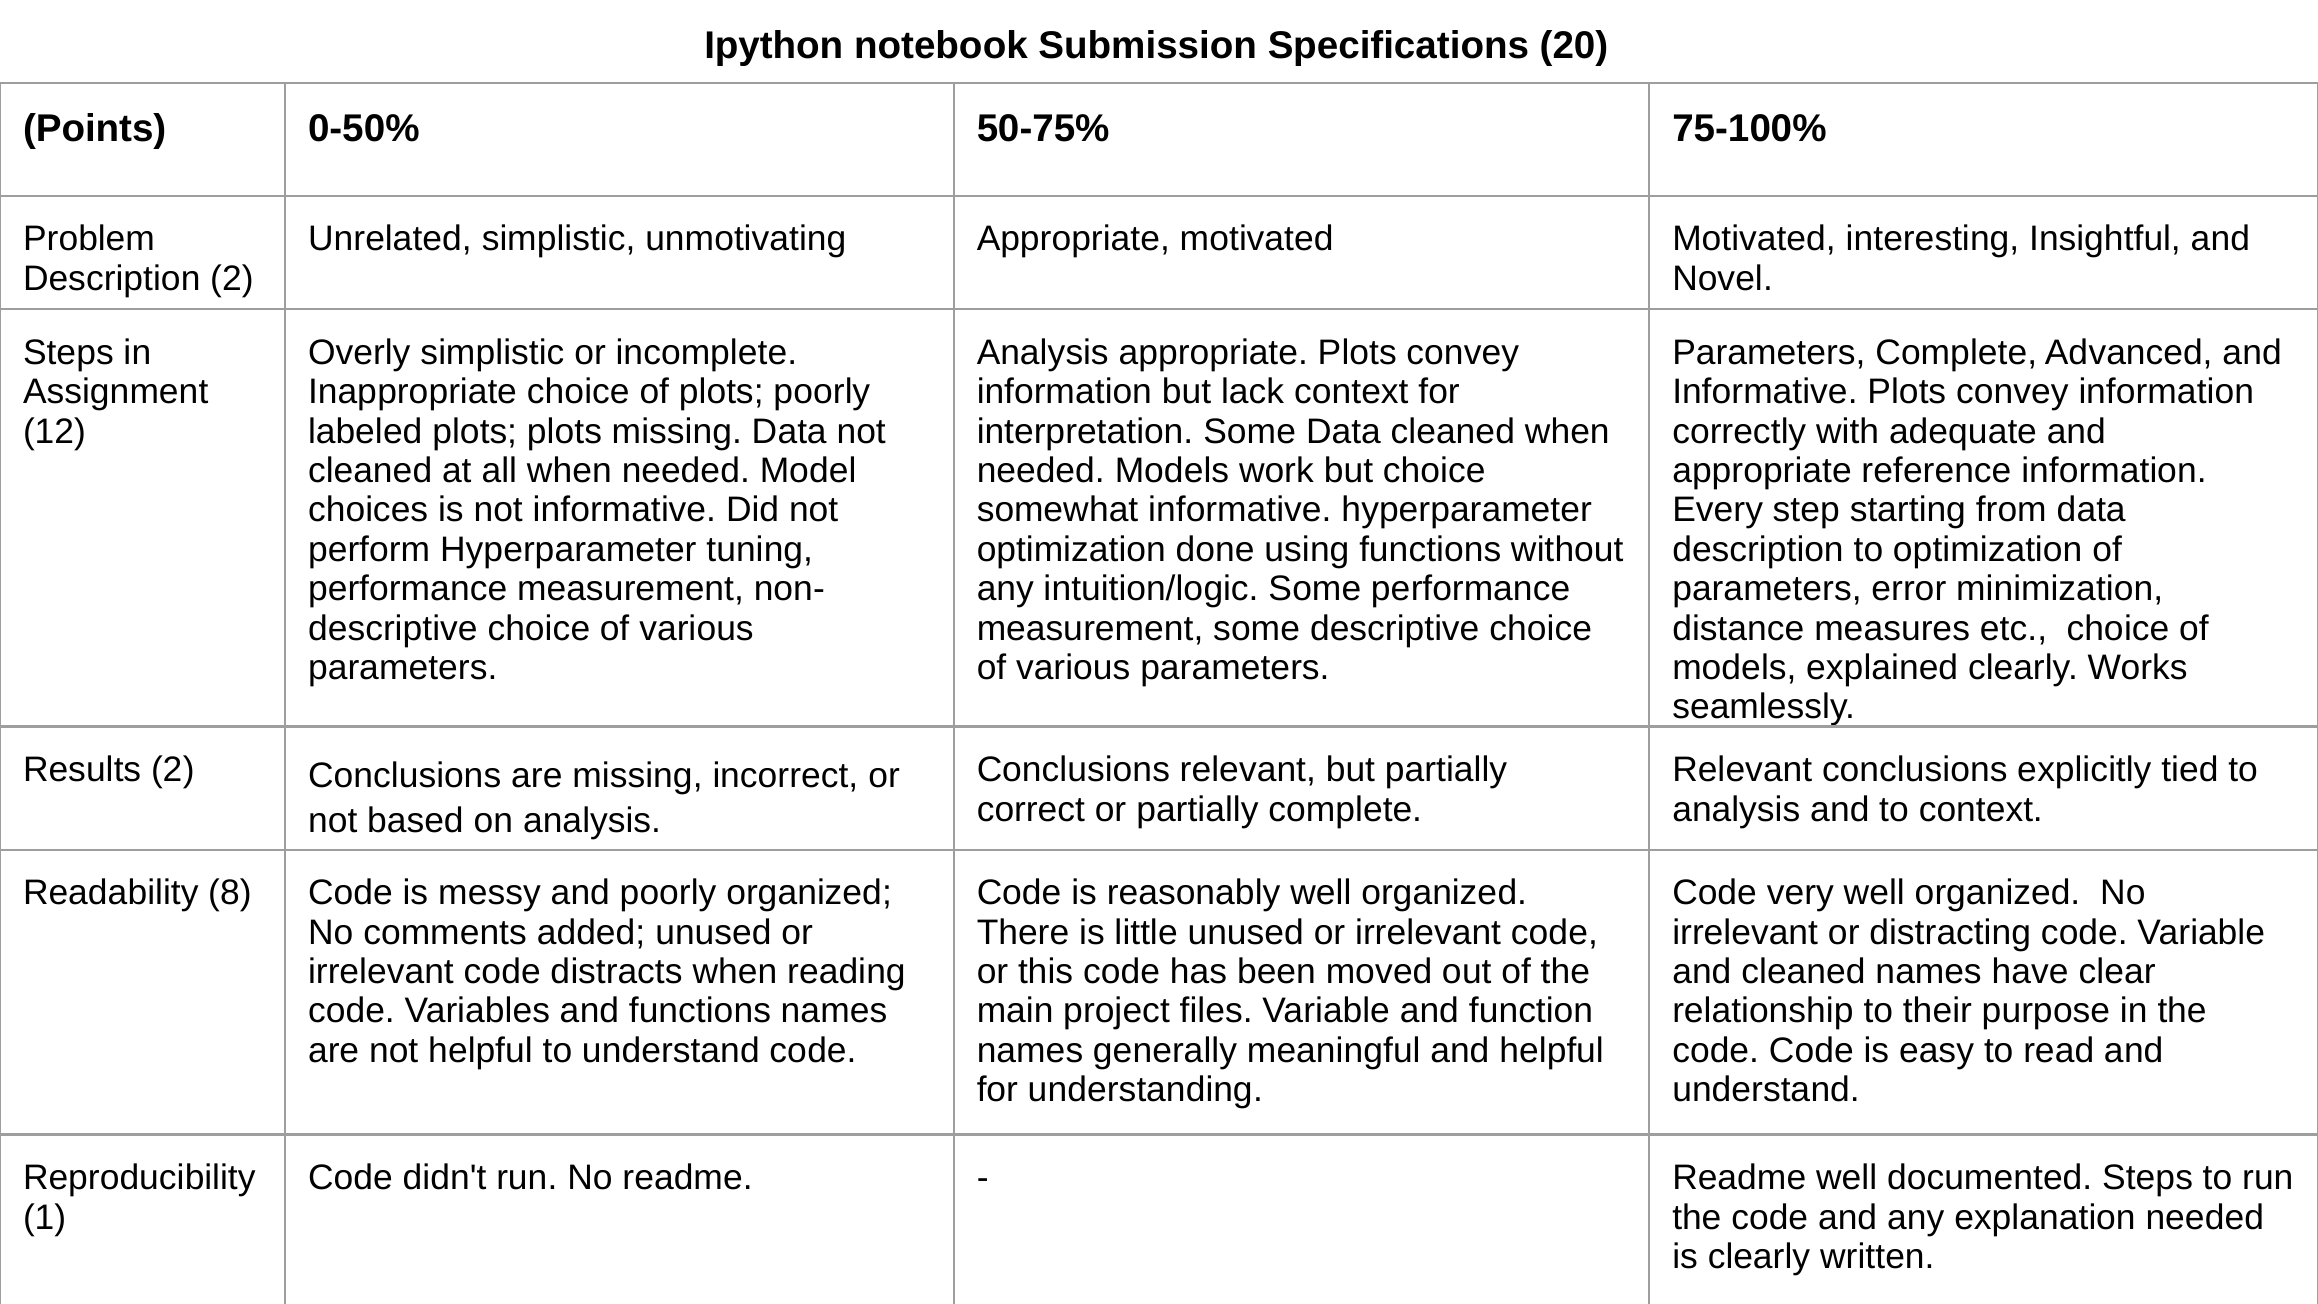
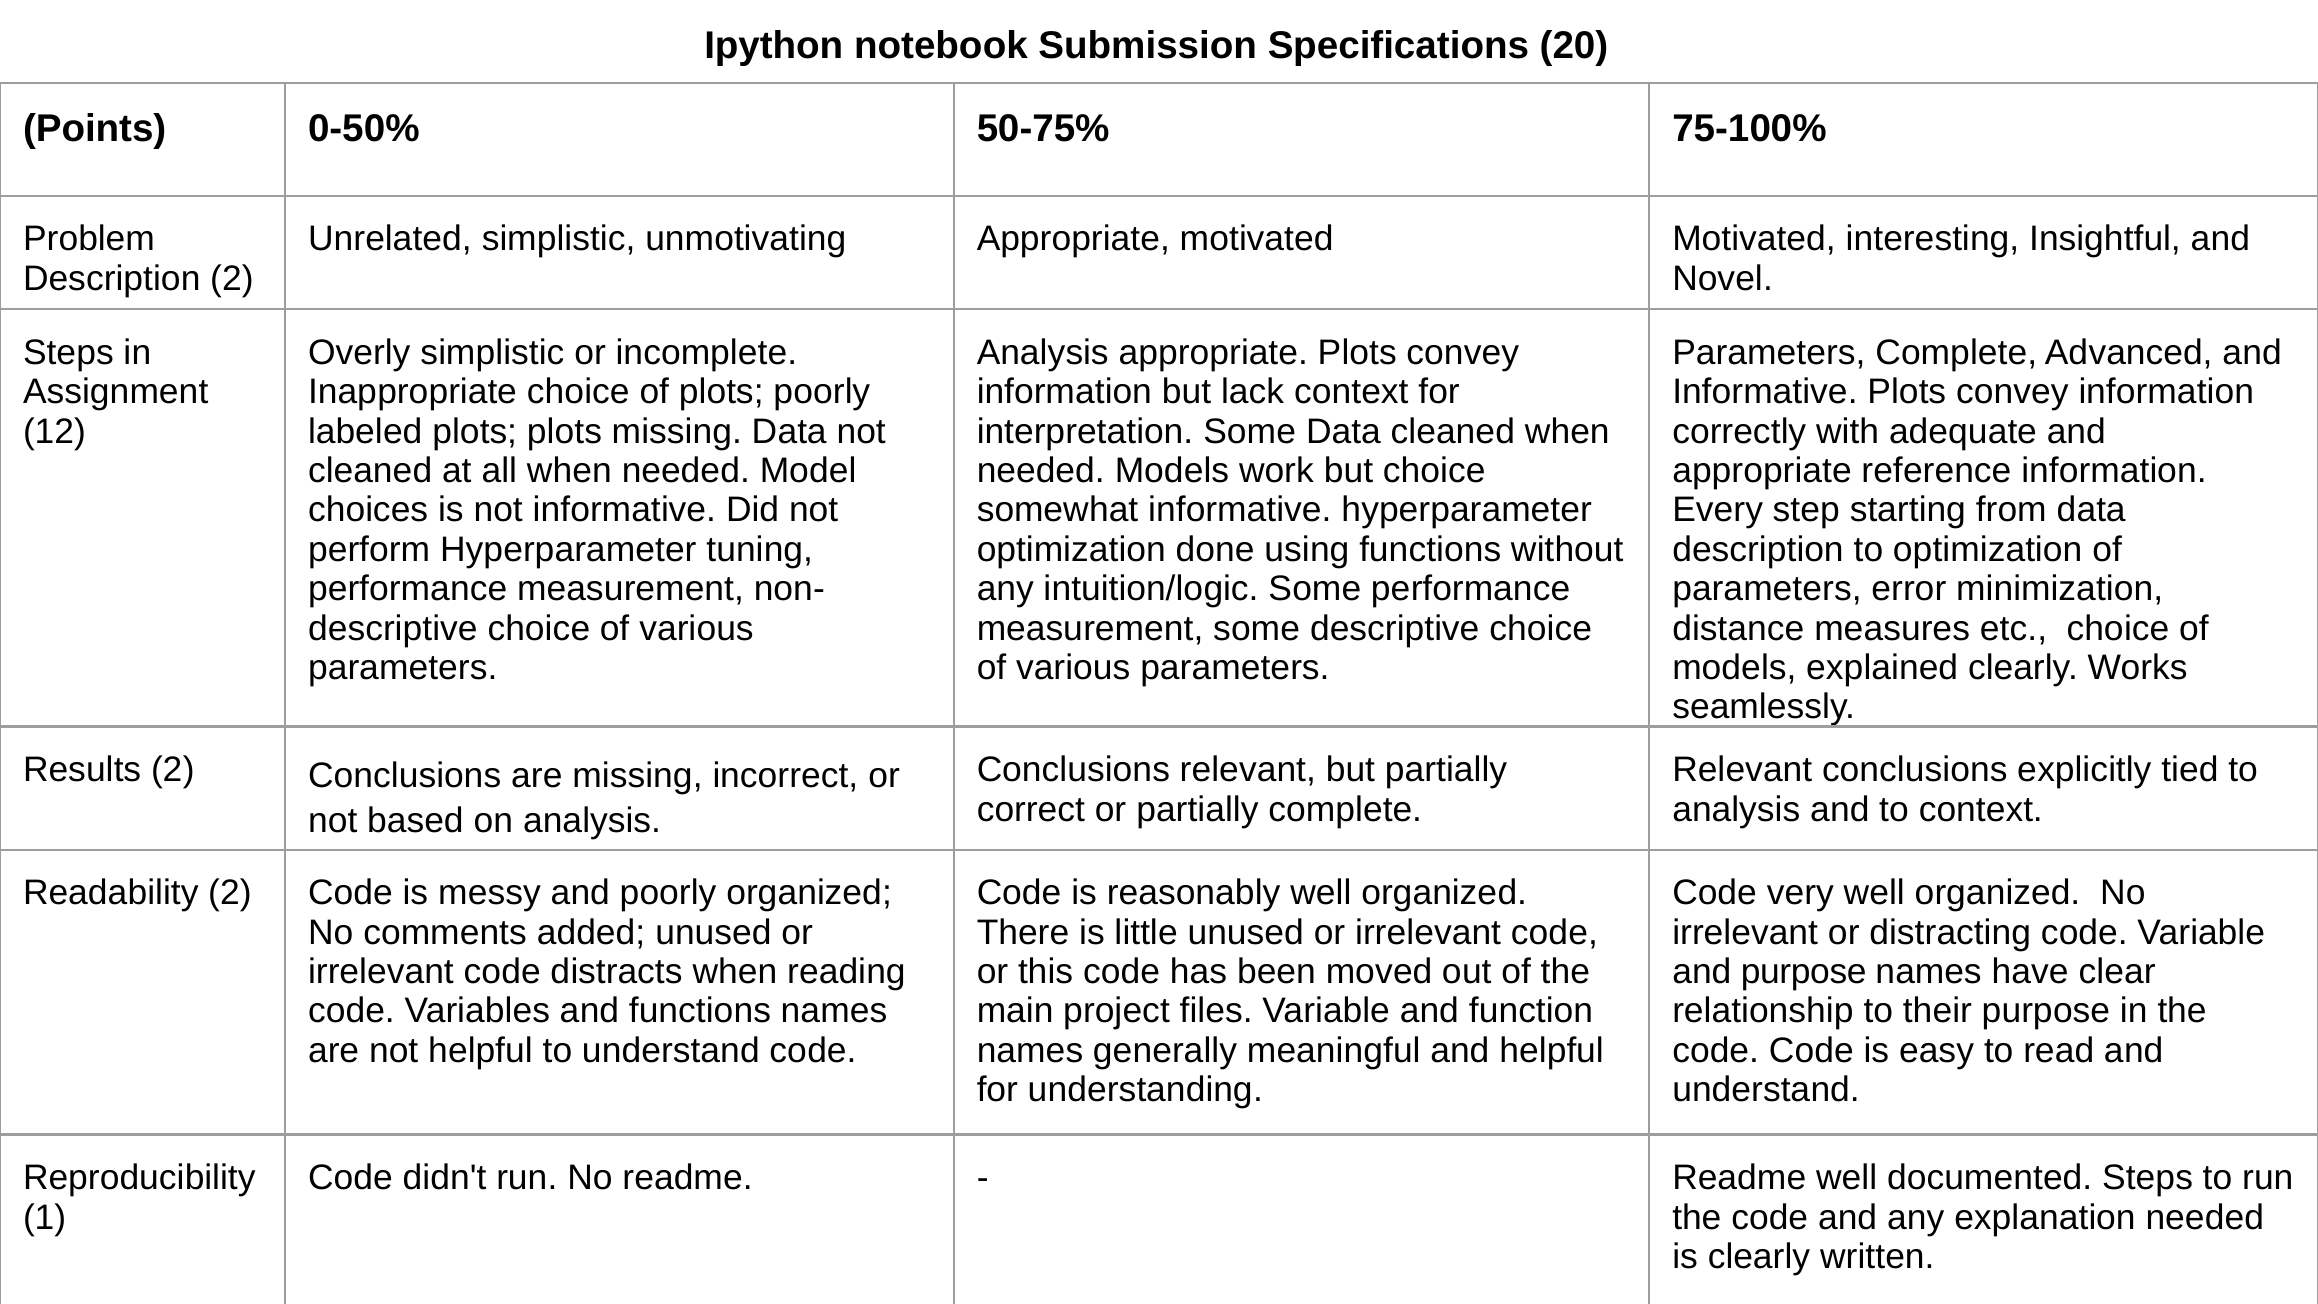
Readability 8: 8 -> 2
and cleaned: cleaned -> purpose
